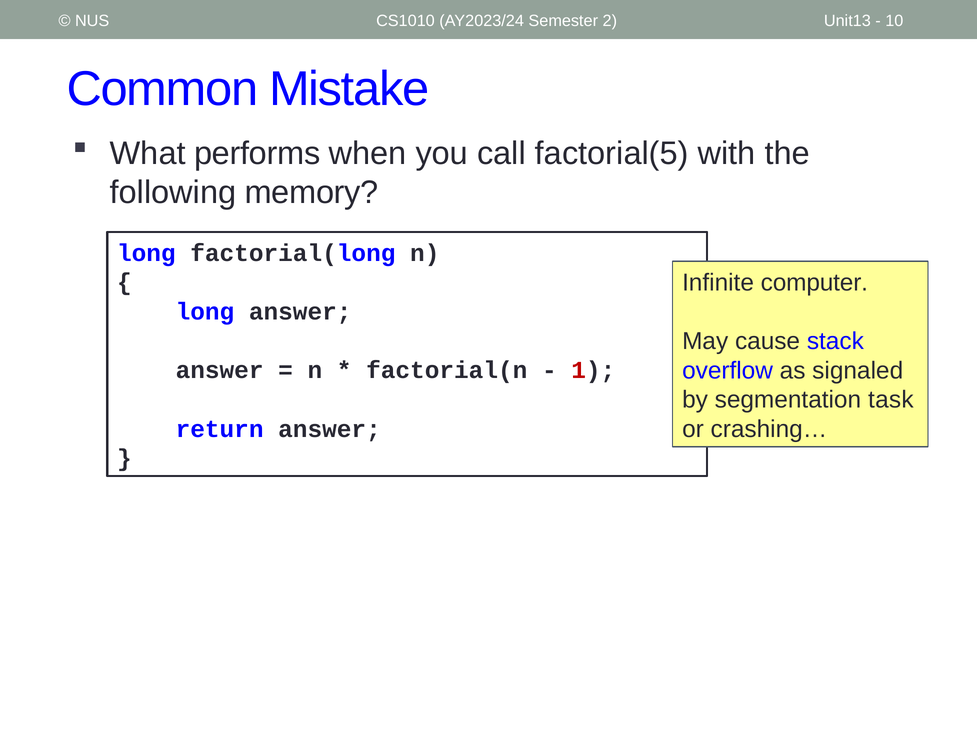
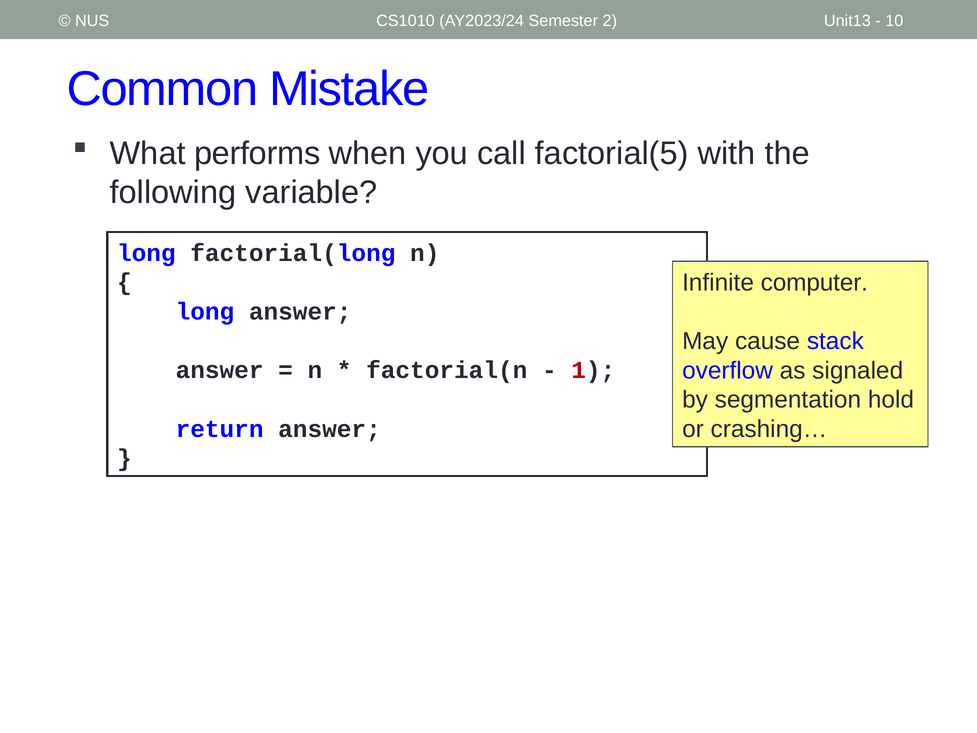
memory: memory -> variable
task: task -> hold
